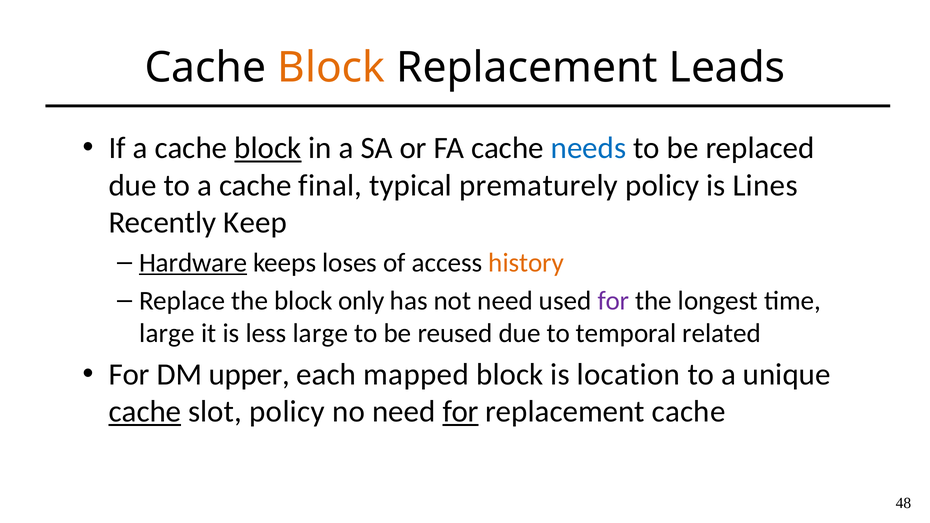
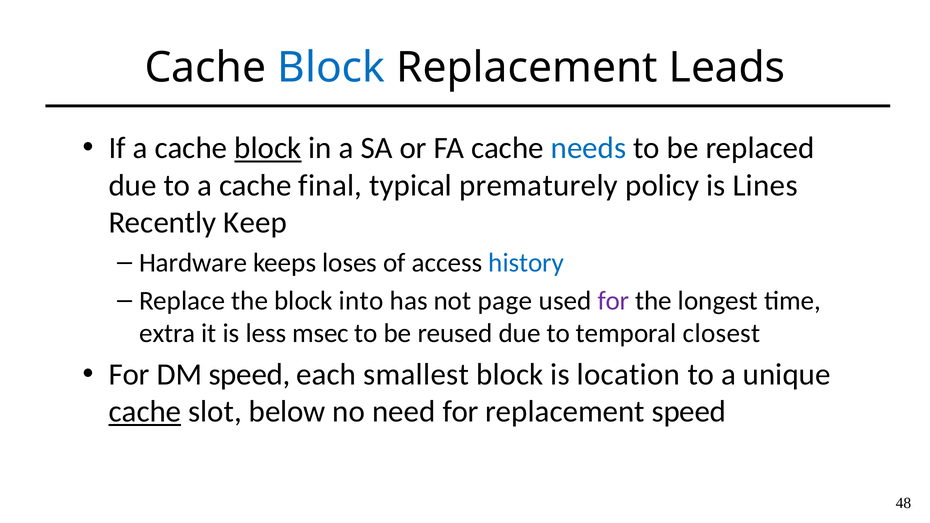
Block at (331, 68) colour: orange -> blue
Hardware underline: present -> none
history colour: orange -> blue
only: only -> into
not need: need -> page
large at (167, 333): large -> extra
less large: large -> msec
related: related -> closest
DM upper: upper -> speed
mapped: mapped -> smallest
slot policy: policy -> below
for at (461, 412) underline: present -> none
replacement cache: cache -> speed
